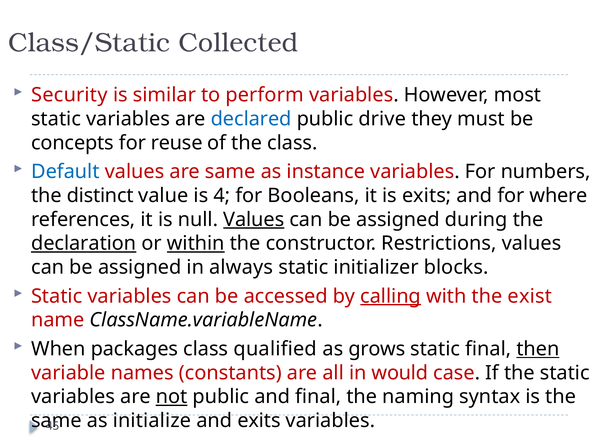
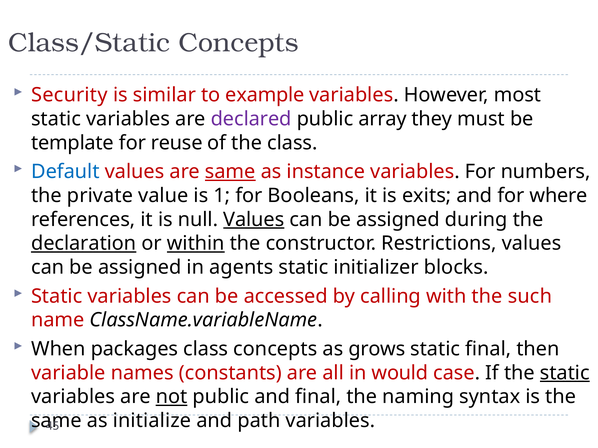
Class/Static Collected: Collected -> Concepts
perform: perform -> example
declared colour: blue -> purple
drive: drive -> array
concepts: concepts -> template
same at (230, 172) underline: none -> present
distinct: distinct -> private
4: 4 -> 1
always: always -> agents
calling underline: present -> none
exist: exist -> such
class qualified: qualified -> concepts
then underline: present -> none
static at (565, 373) underline: none -> present
and exits: exits -> path
